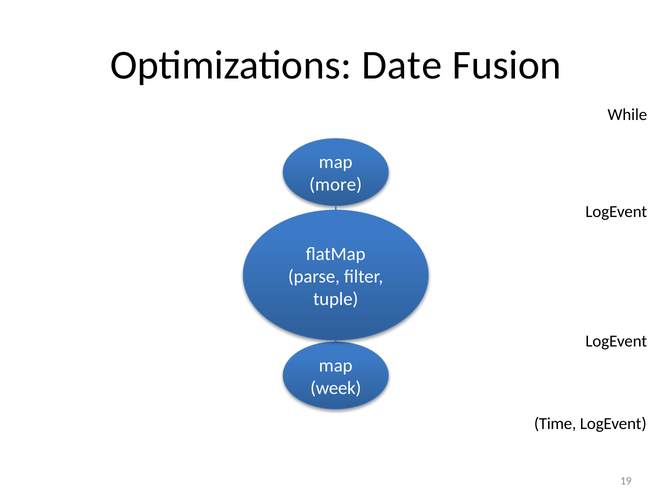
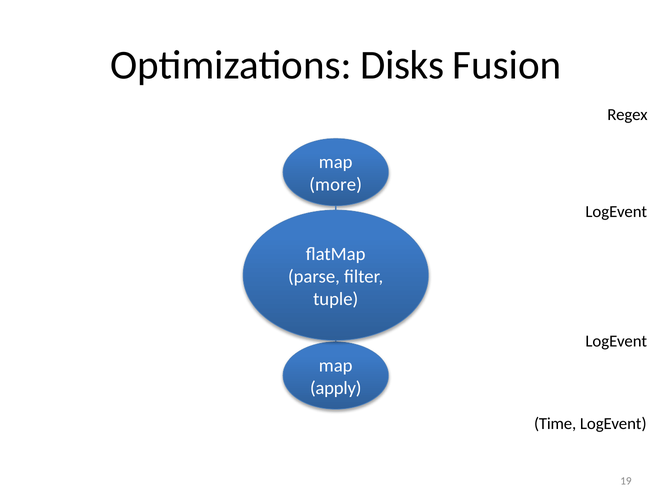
Date: Date -> Disks
While: While -> Regex
week: week -> apply
